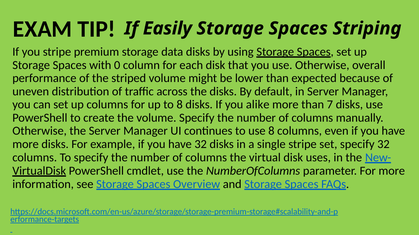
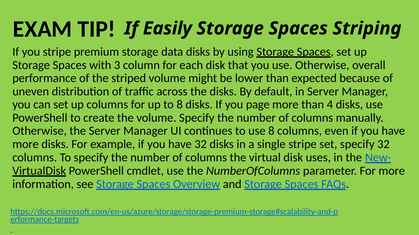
0: 0 -> 3
alike: alike -> page
7: 7 -> 4
